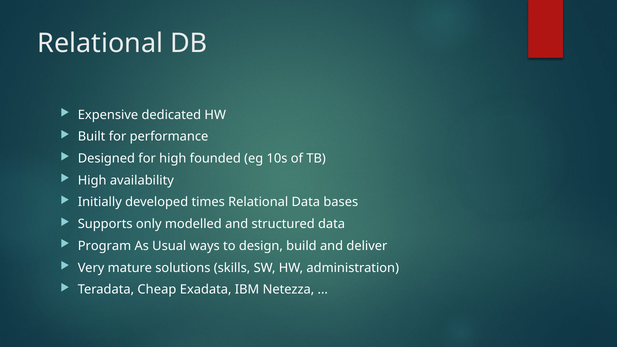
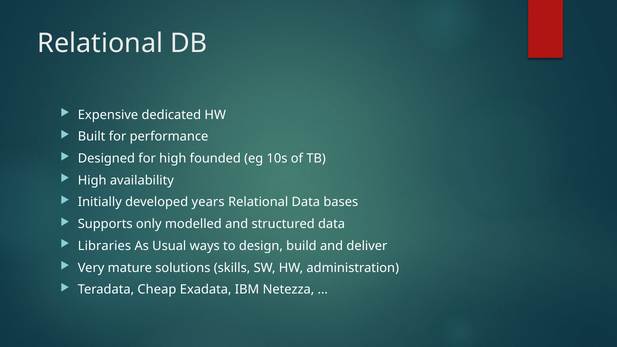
times: times -> years
Program: Program -> Libraries
